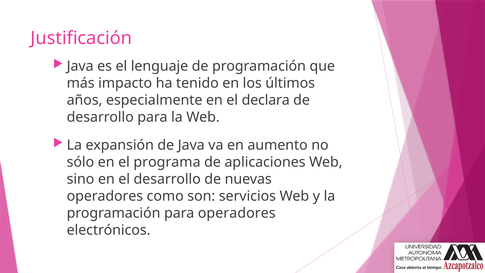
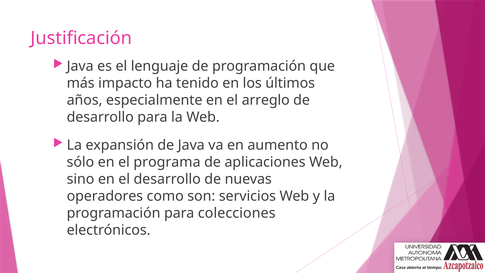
declara: declara -> arreglo
para operadores: operadores -> colecciones
